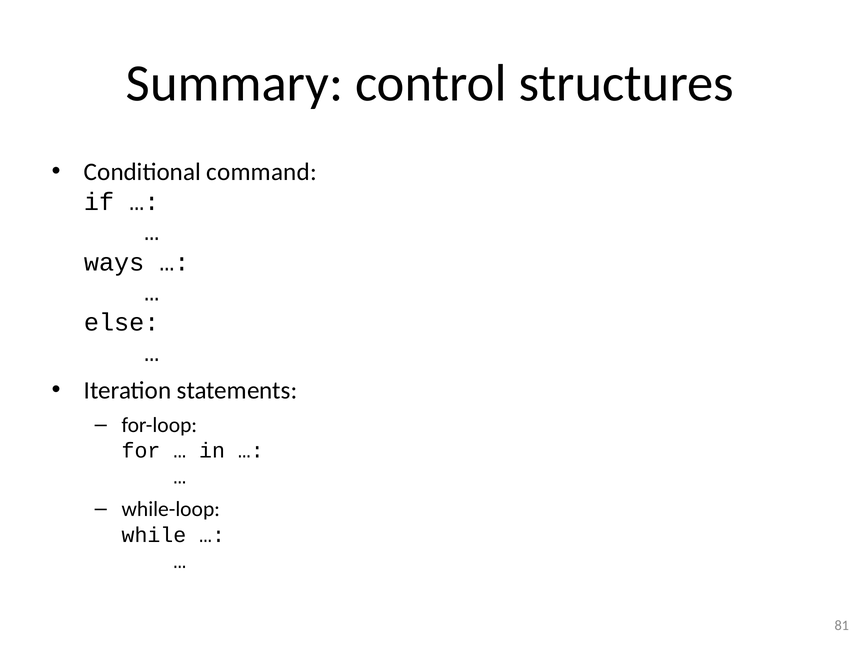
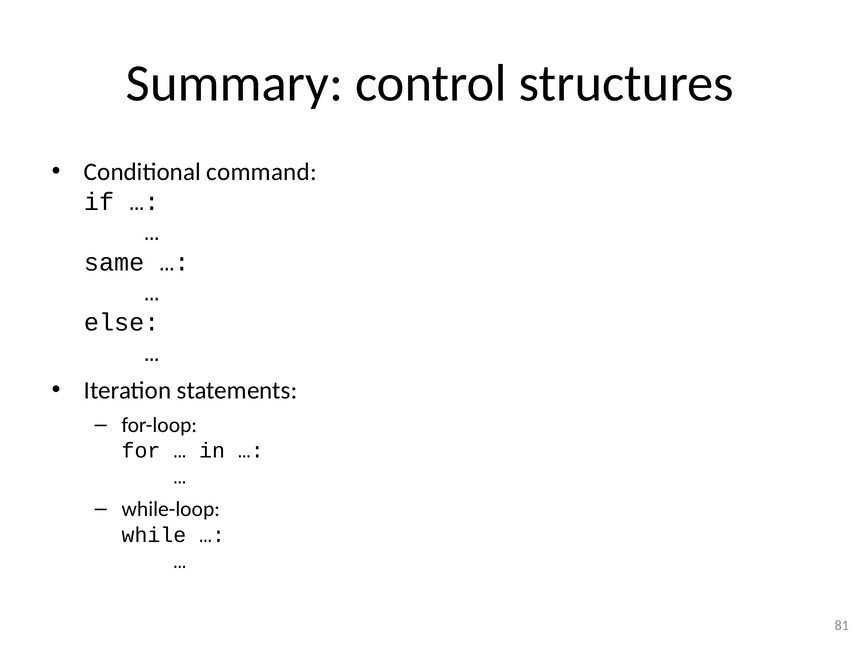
ways: ways -> same
